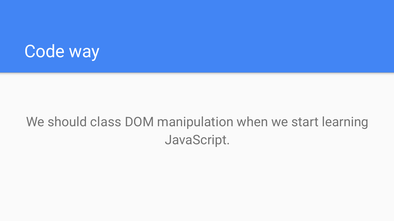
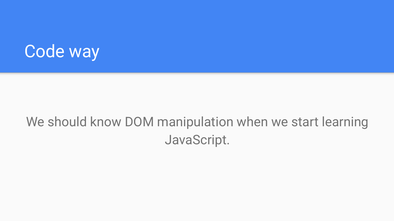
class: class -> know
